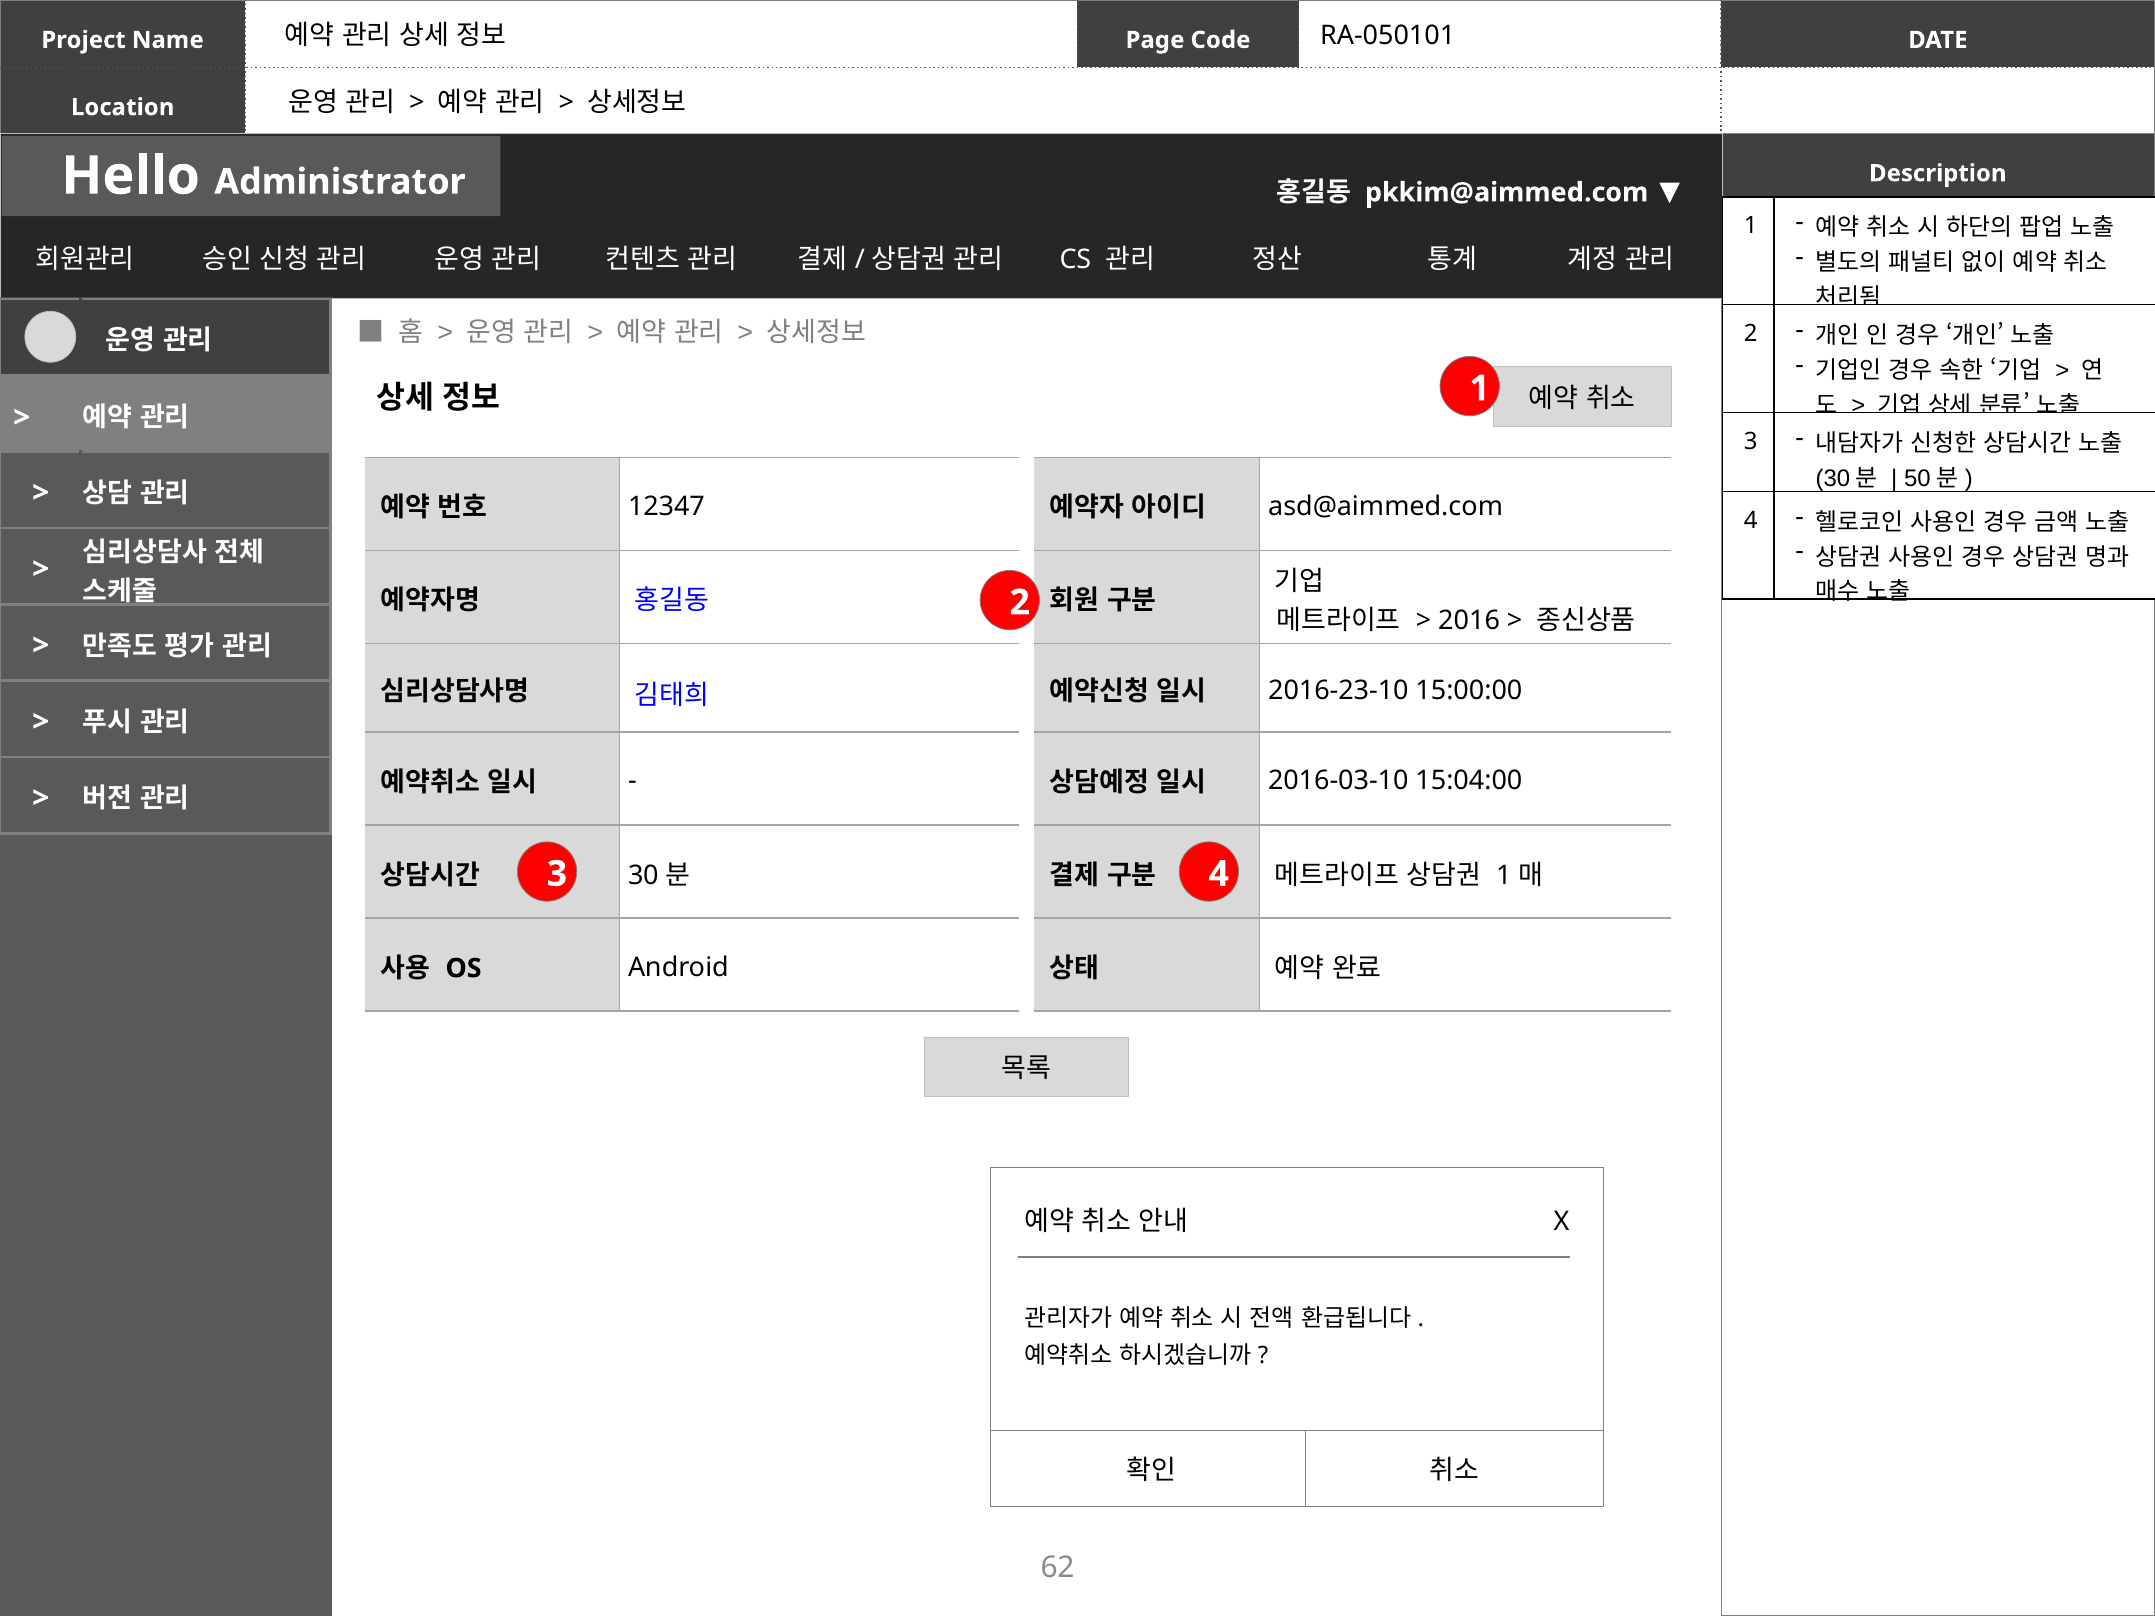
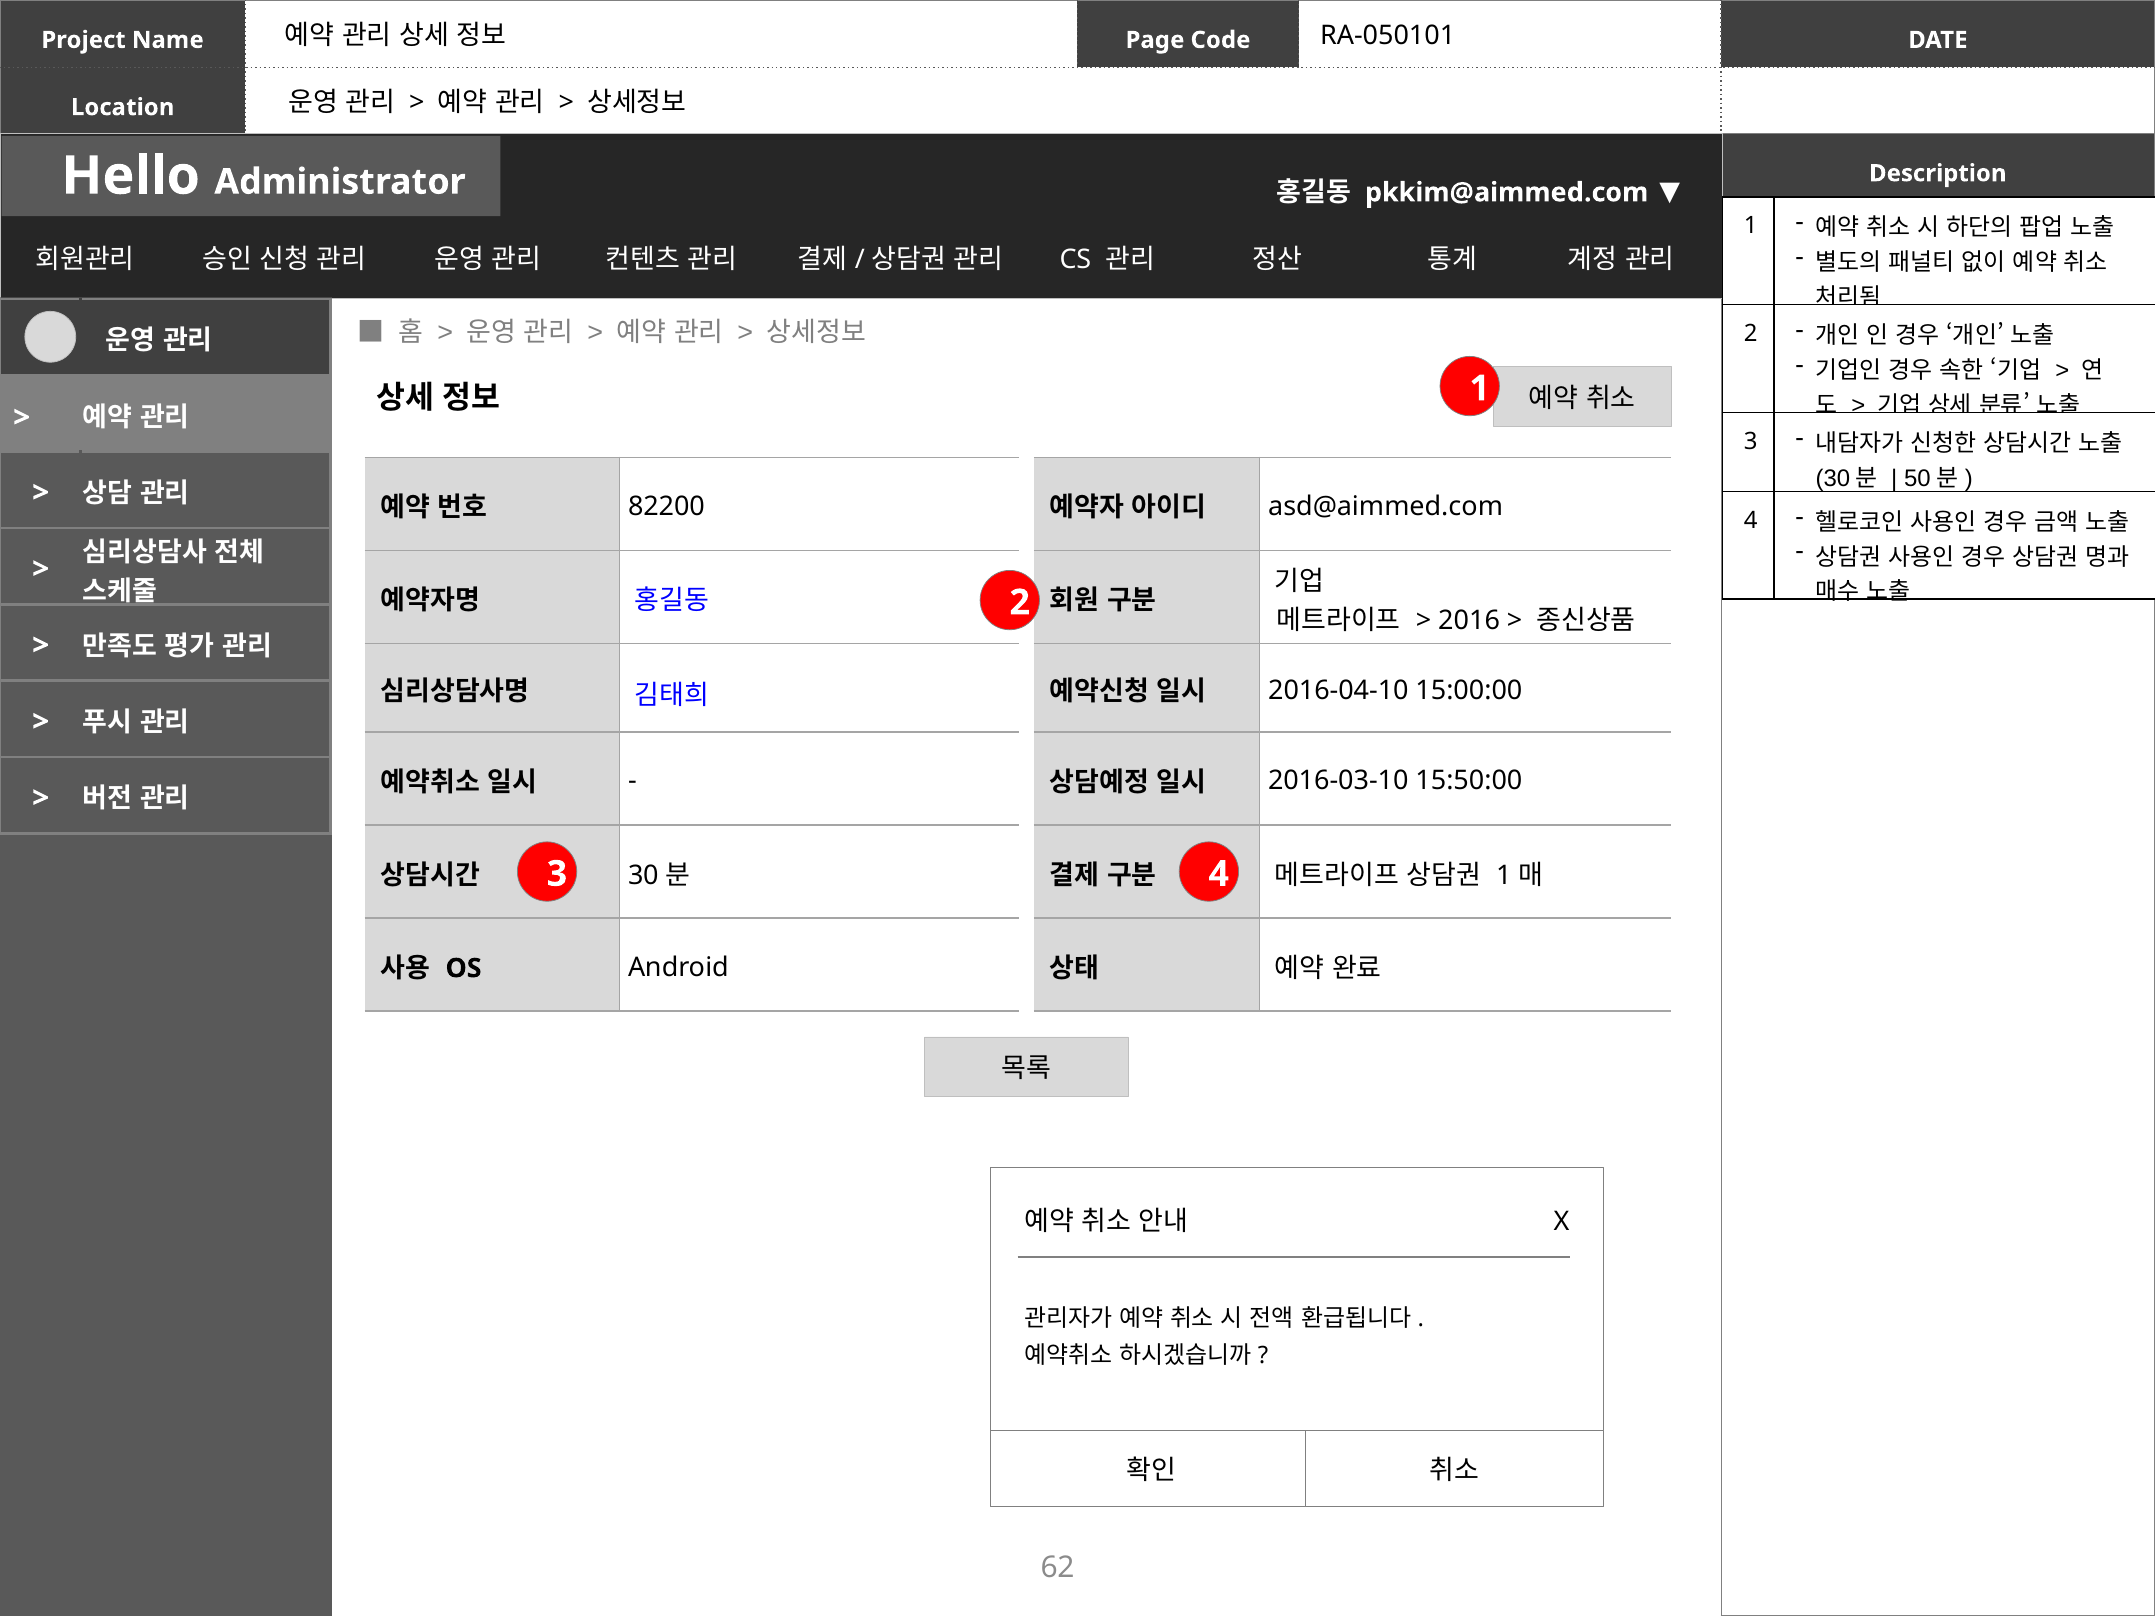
12347: 12347 -> 82200
2016-23-10: 2016-23-10 -> 2016-04-10
15:04:00: 15:04:00 -> 15:50:00
